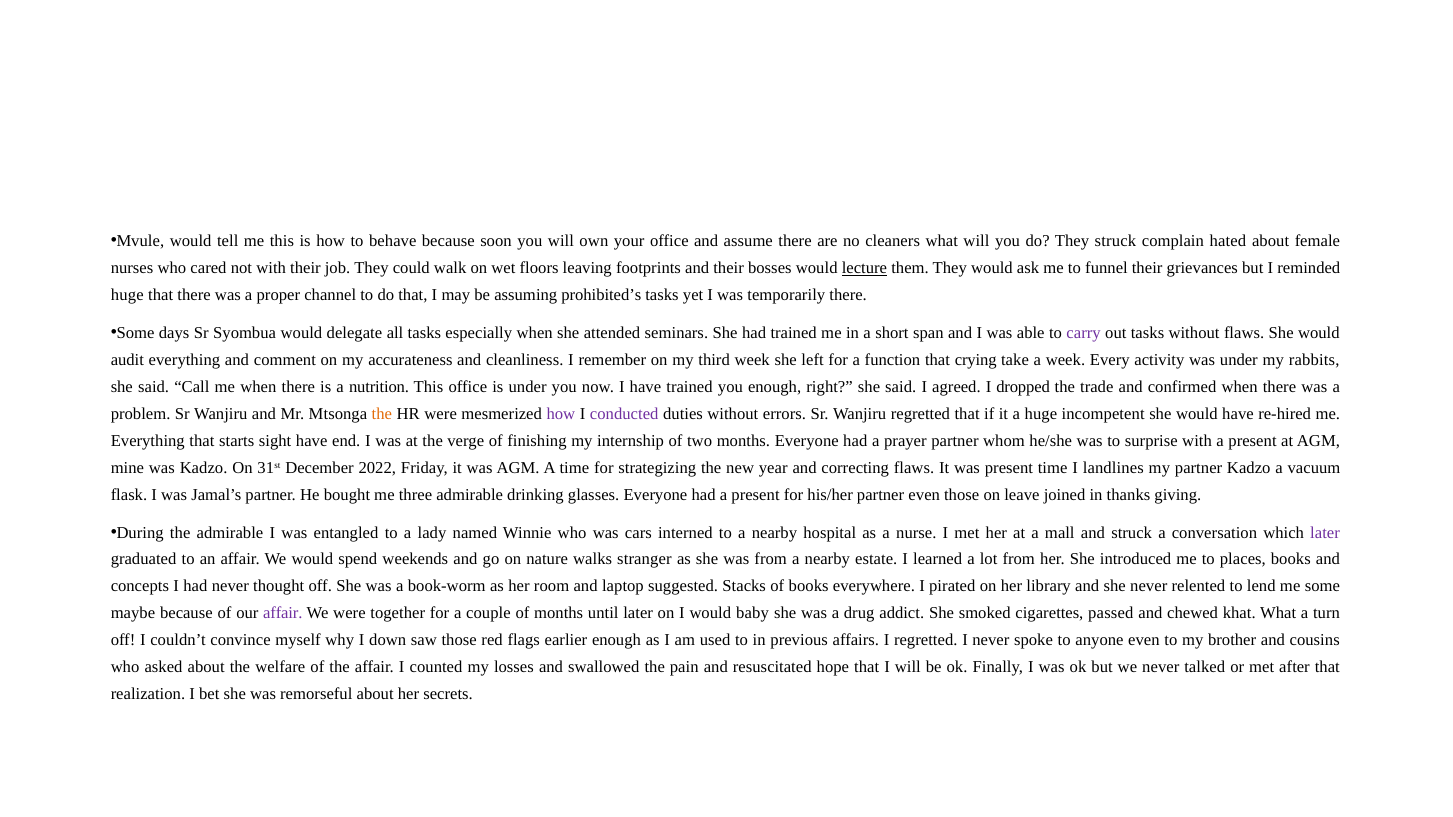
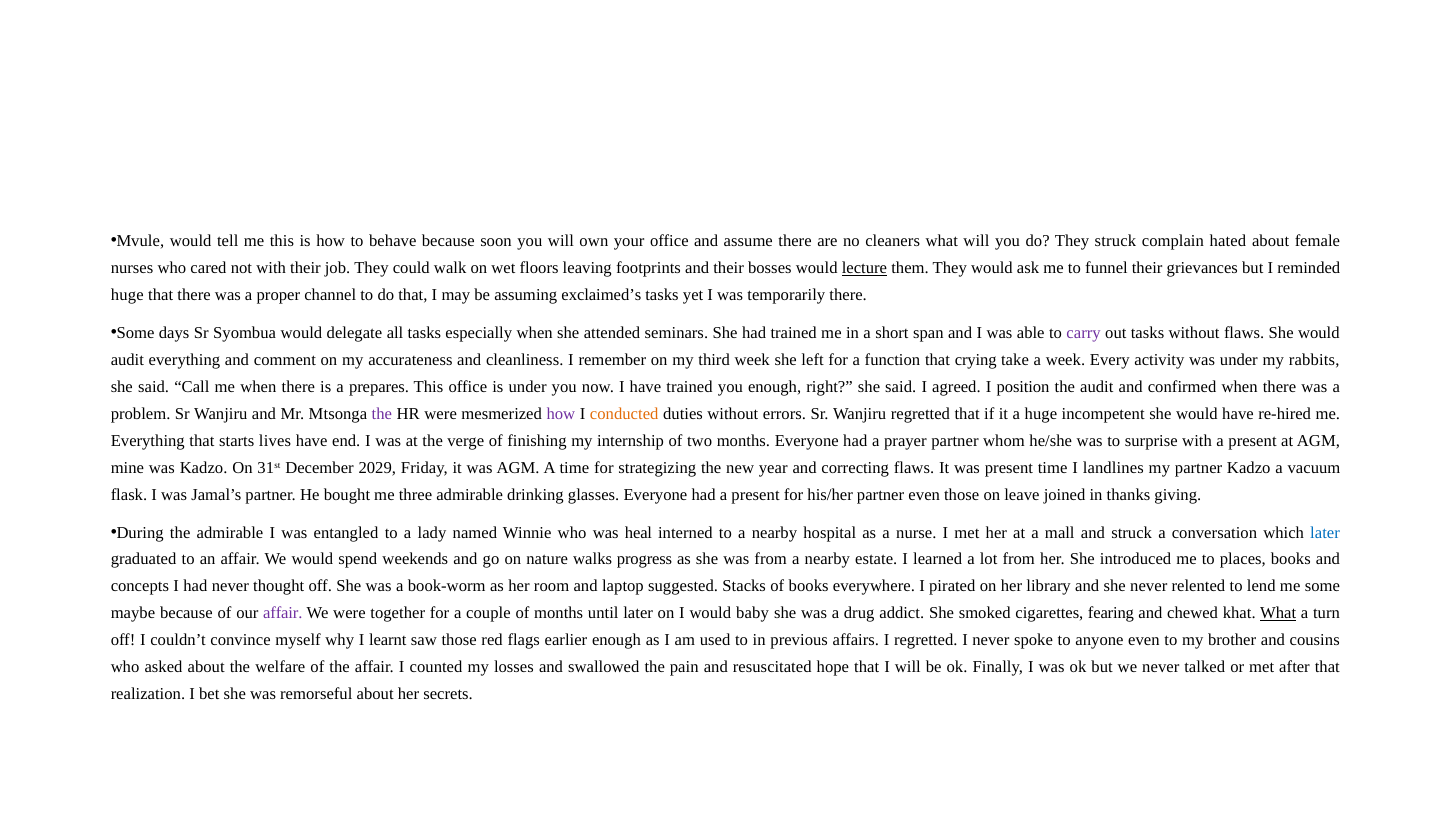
prohibited’s: prohibited’s -> exclaimed’s
nutrition: nutrition -> prepares
dropped: dropped -> position
the trade: trade -> audit
the at (382, 414) colour: orange -> purple
conducted colour: purple -> orange
sight: sight -> lives
2022: 2022 -> 2029
cars: cars -> heal
later at (1325, 533) colour: purple -> blue
stranger: stranger -> progress
passed: passed -> fearing
What at (1278, 614) underline: none -> present
down: down -> learnt
